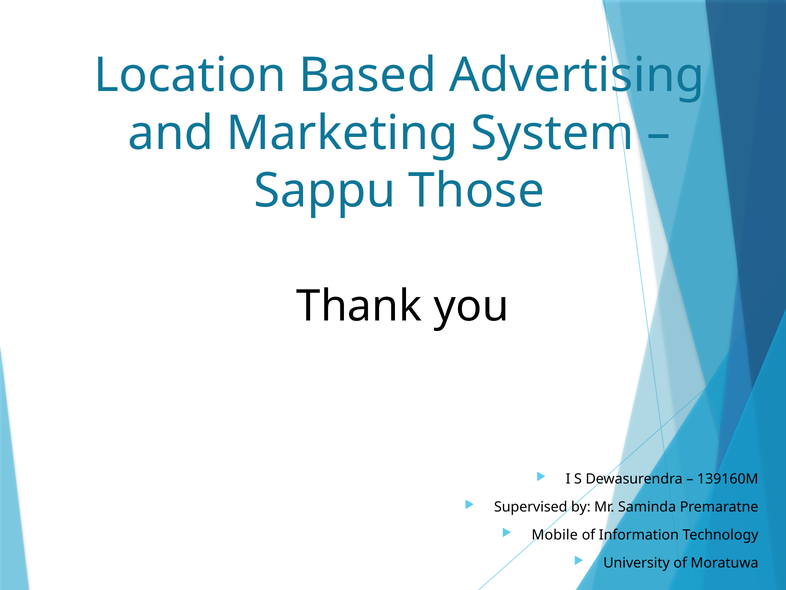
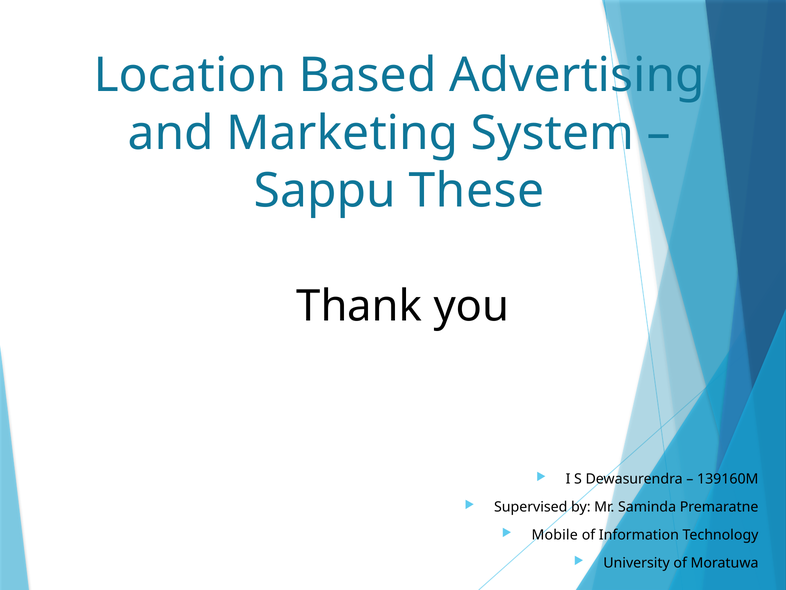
Those: Those -> These
